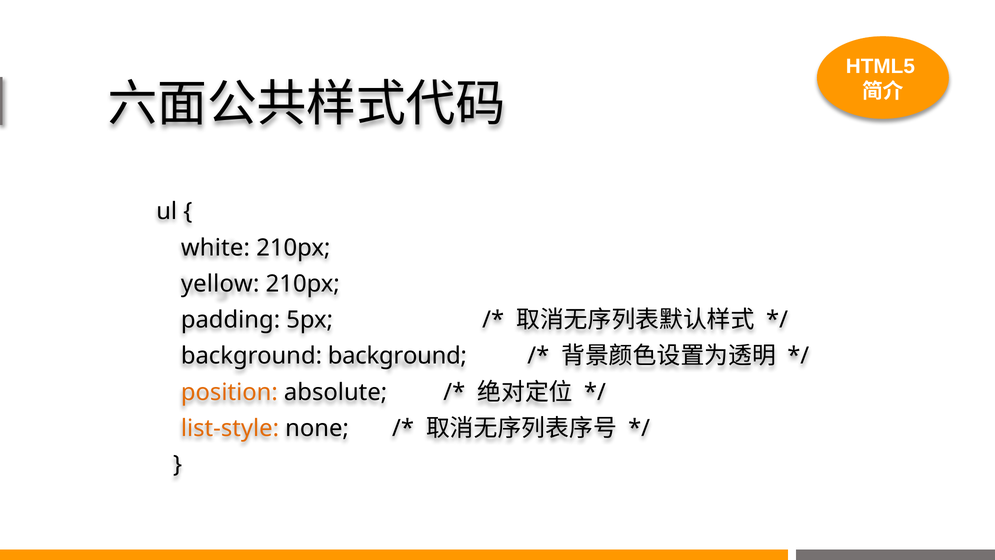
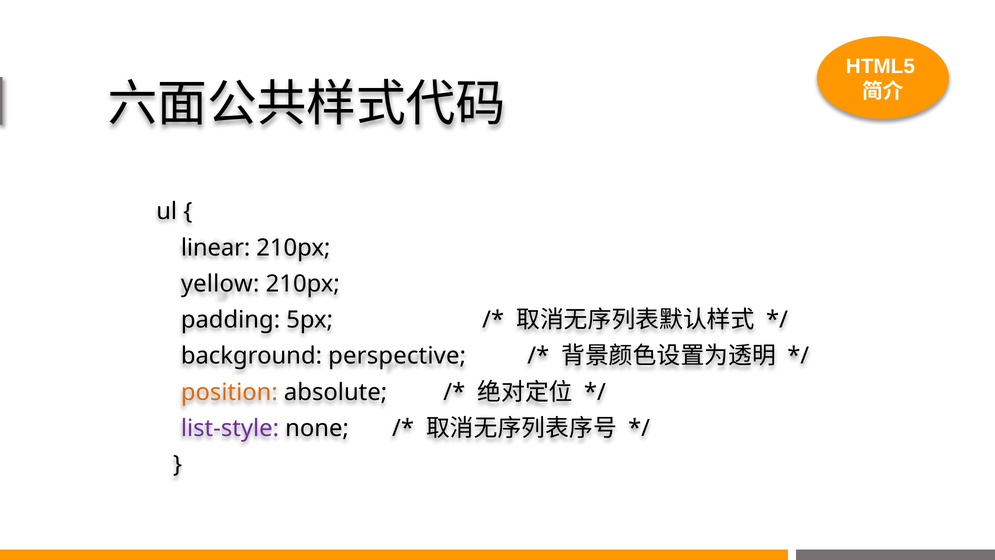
white: white -> linear
background background: background -> perspective
list-style colour: orange -> purple
